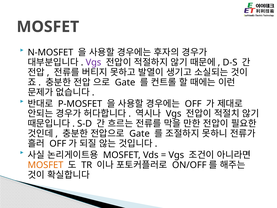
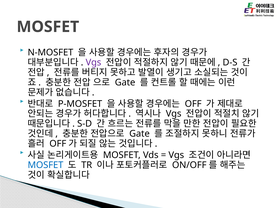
MOSFET at (46, 165) colour: orange -> blue
